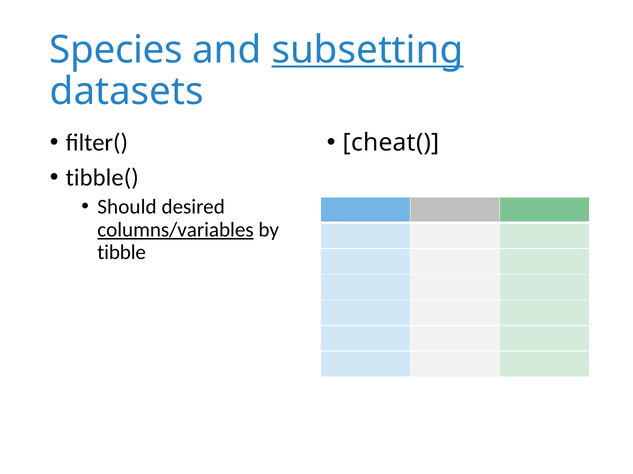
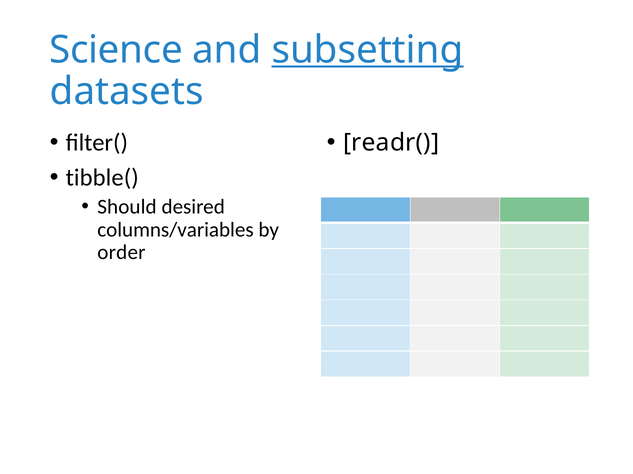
Species: Species -> Science
cheat(: cheat( -> readr(
columns/variables underline: present -> none
tibble: tibble -> order
